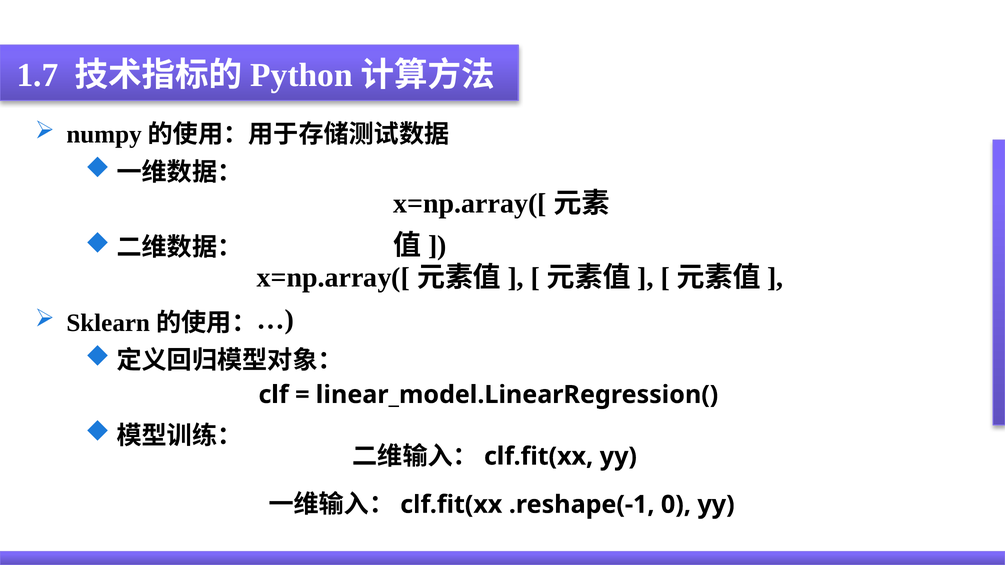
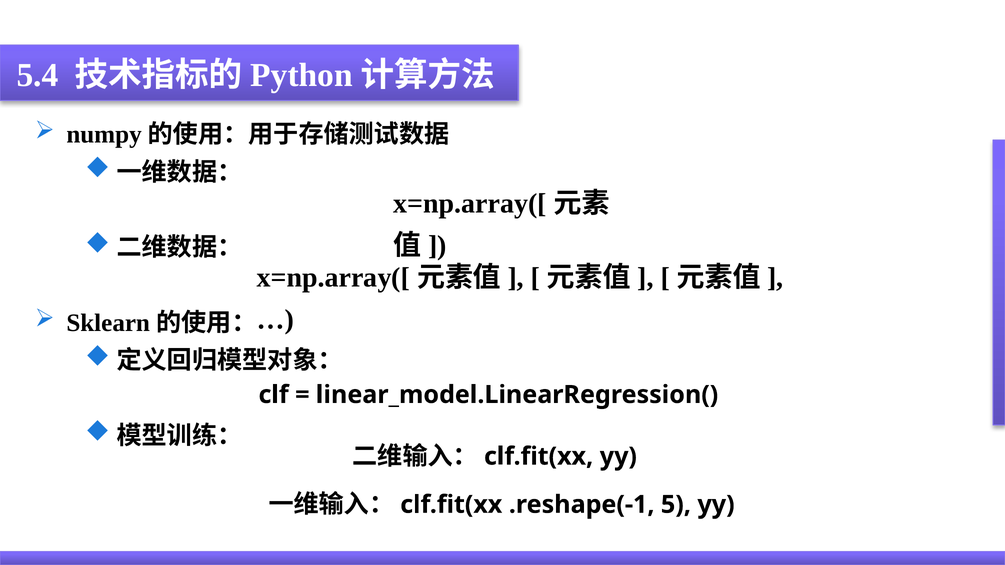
1.7: 1.7 -> 5.4
0: 0 -> 5
